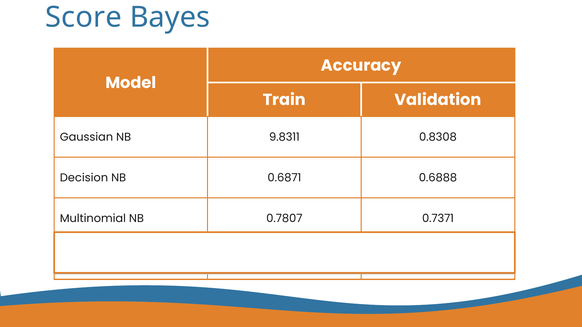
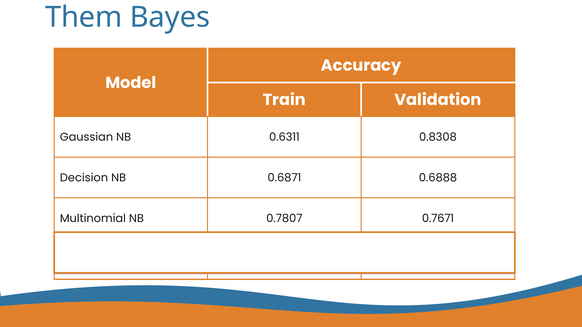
Score: Score -> Them
9.8311: 9.8311 -> 0.6311
0.7371: 0.7371 -> 0.7671
